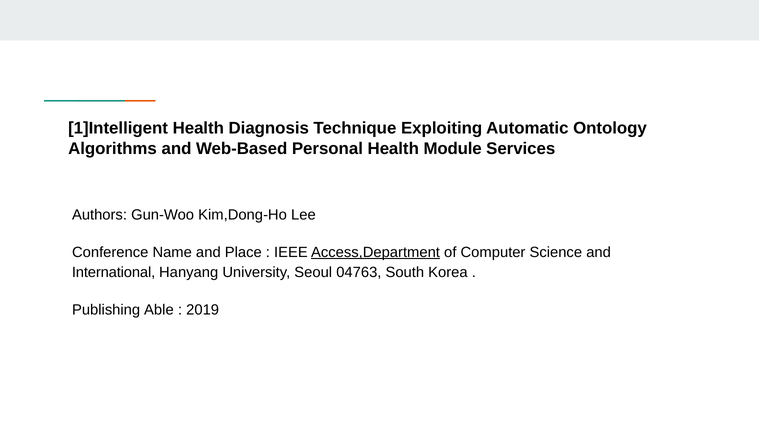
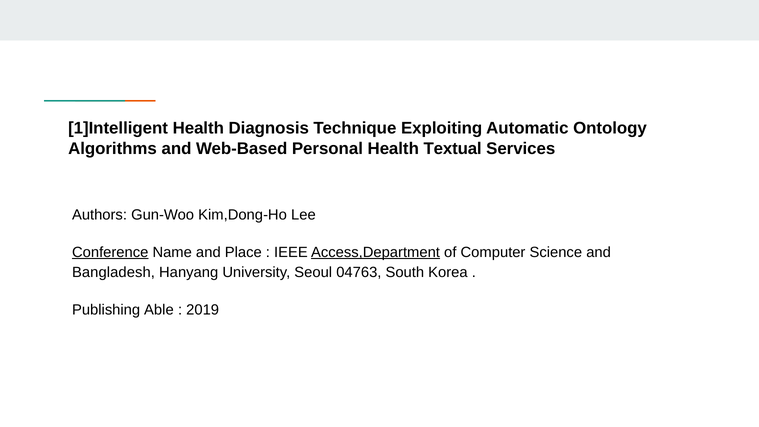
Module: Module -> Textual
Conference underline: none -> present
International: International -> Bangladesh
